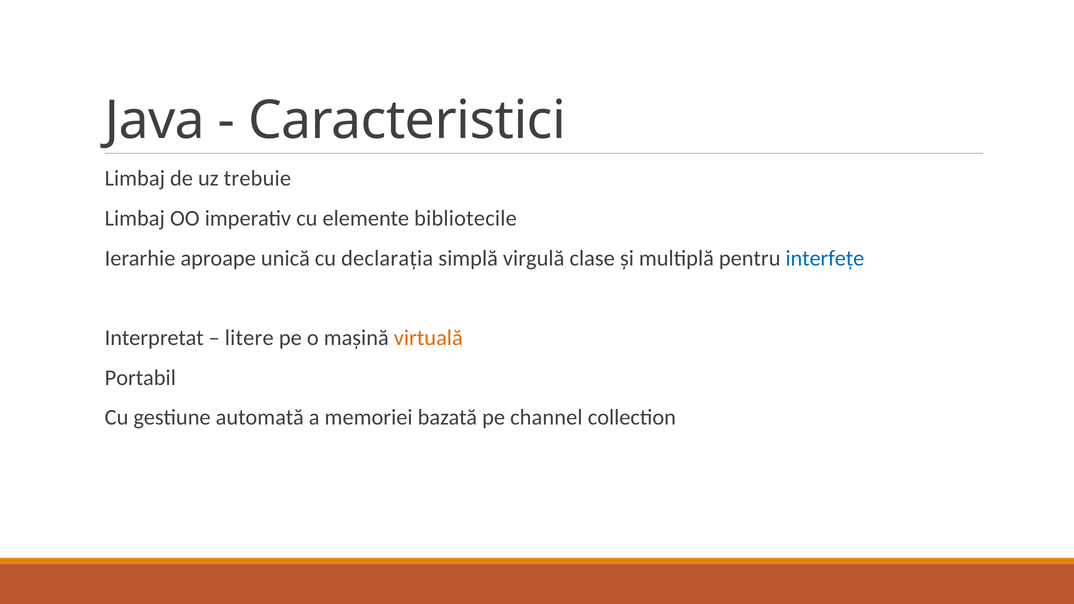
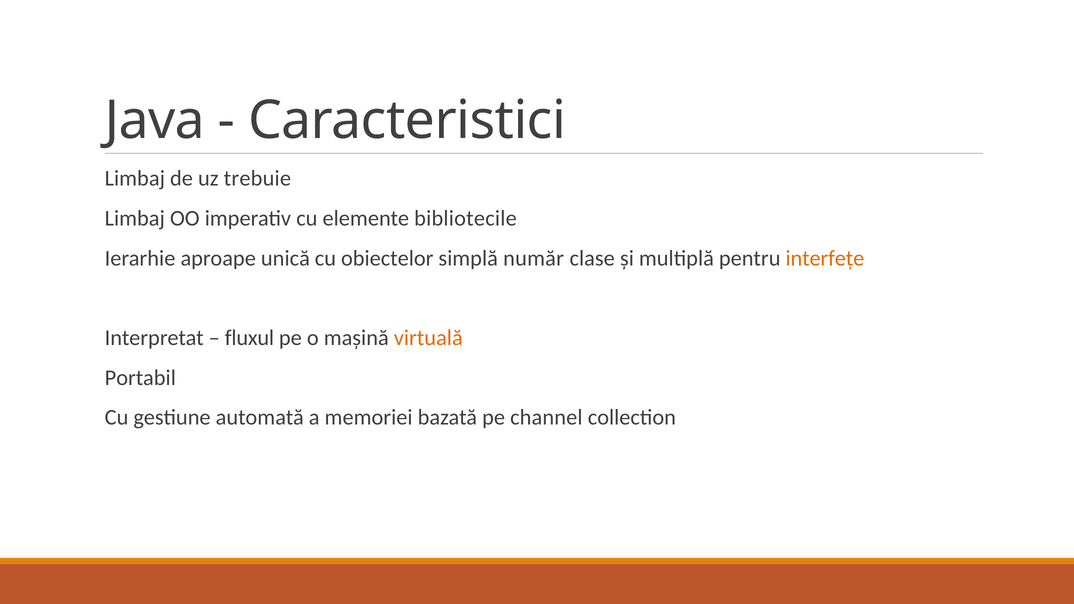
declarația: declarația -> obiectelor
virgulă: virgulă -> număr
interfețe colour: blue -> orange
litere: litere -> fluxul
